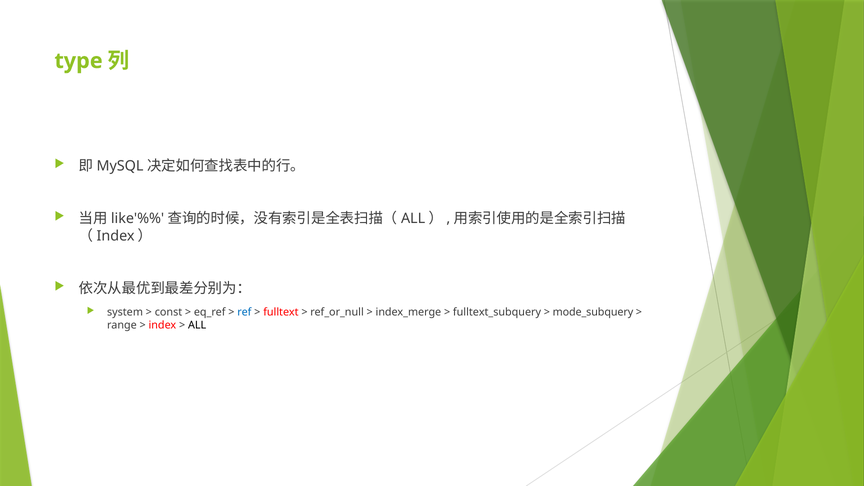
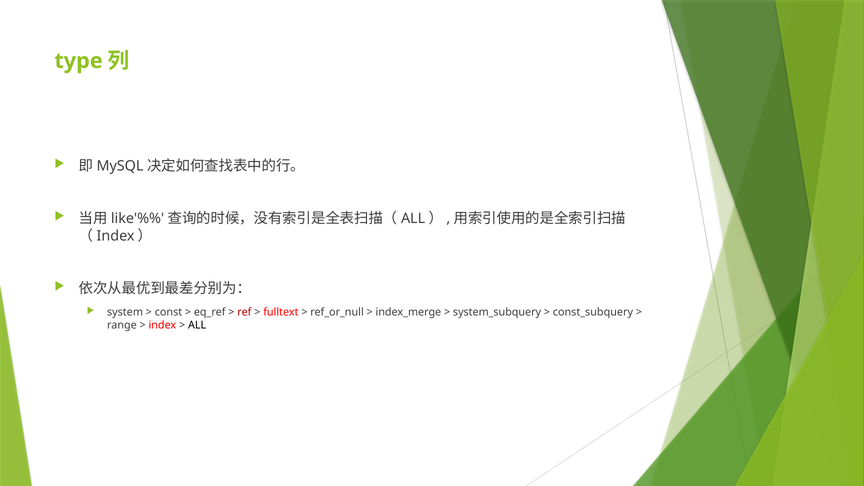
ref colour: blue -> red
fulltext_subquery: fulltext_subquery -> system_subquery
mode_subquery: mode_subquery -> const_subquery
